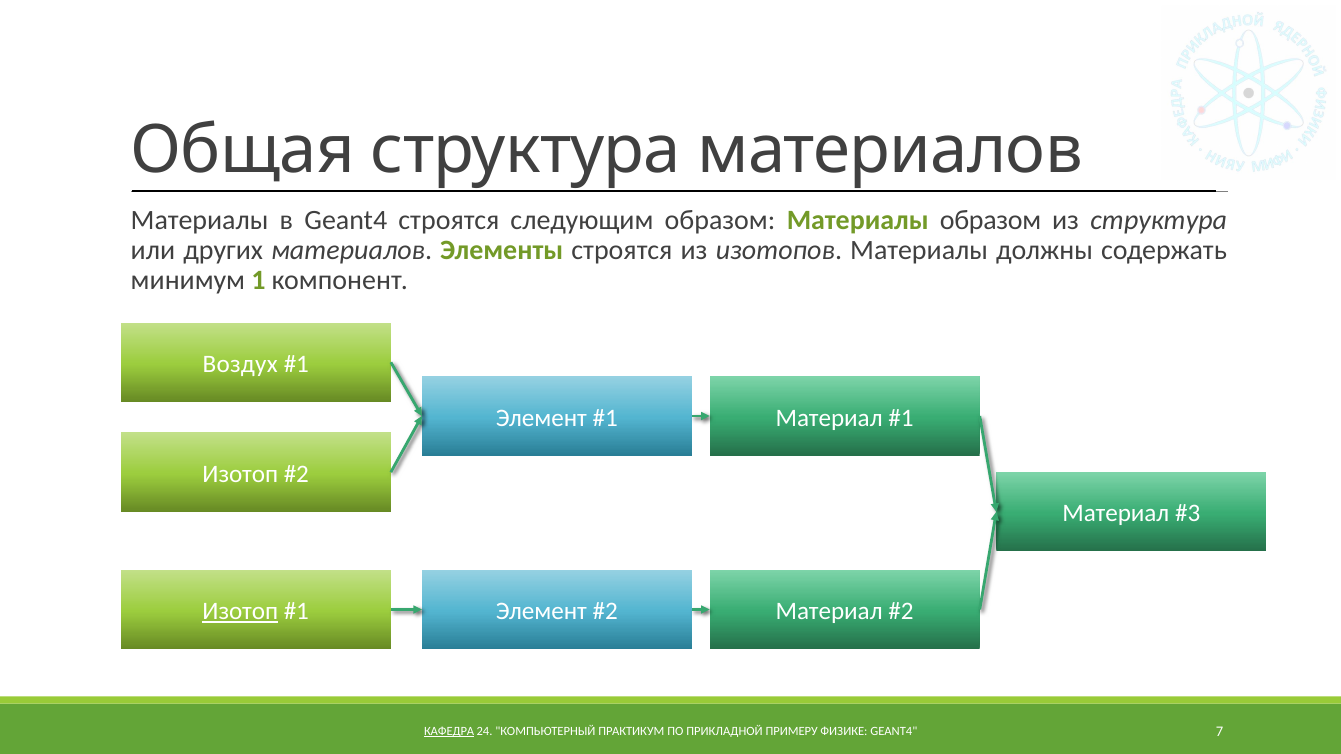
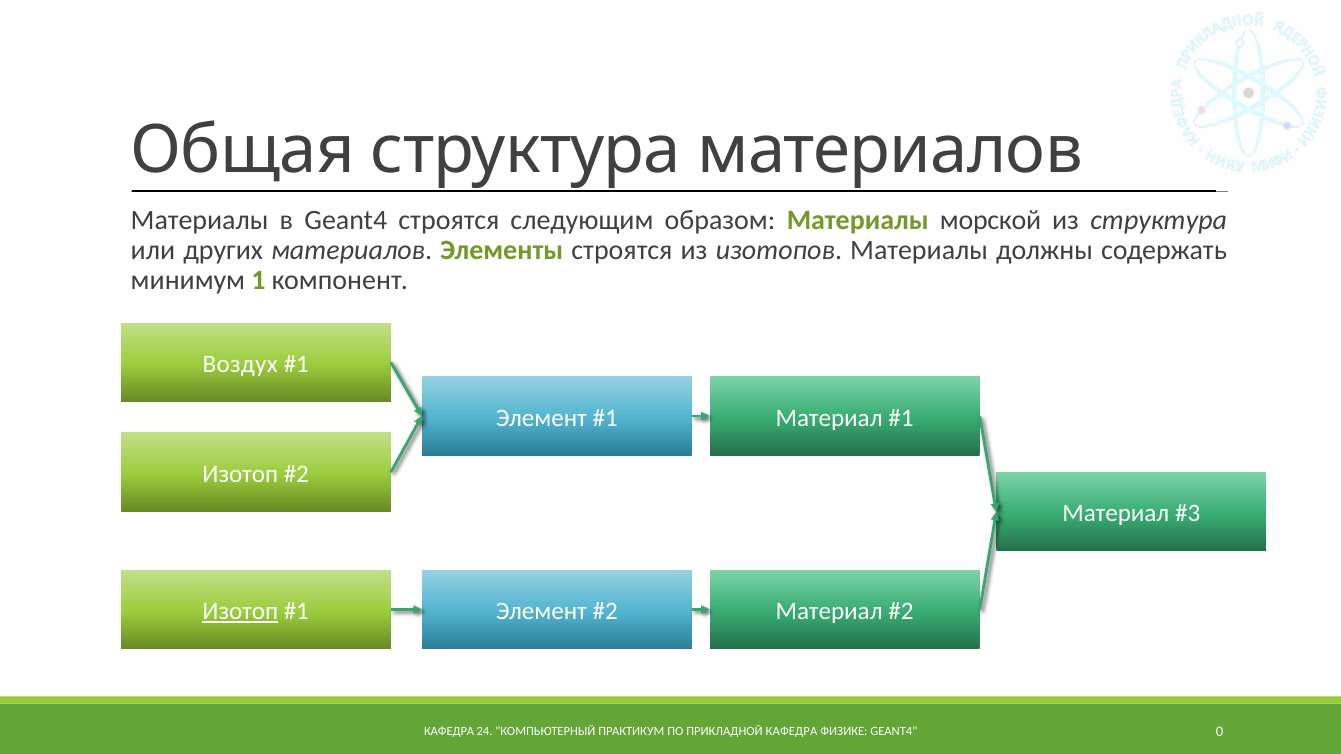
Материалы образом: образом -> морской
КАФЕДРА at (449, 731) underline: present -> none
ПРИКЛАДНОЙ ПРИМЕРУ: ПРИМЕРУ -> КАФЕДРА
7: 7 -> 0
